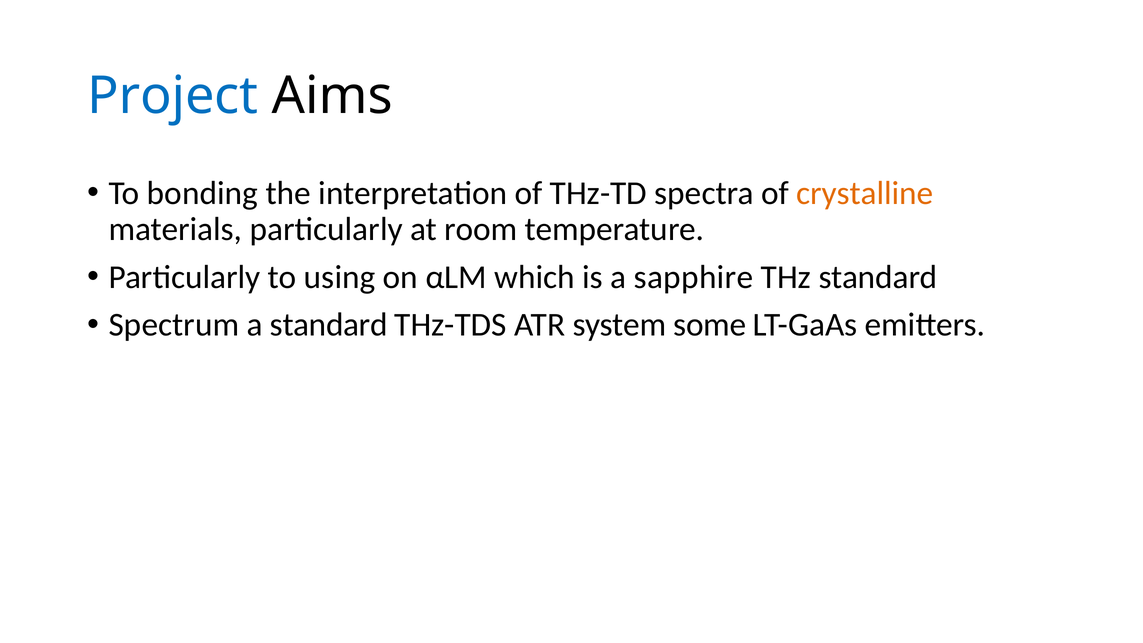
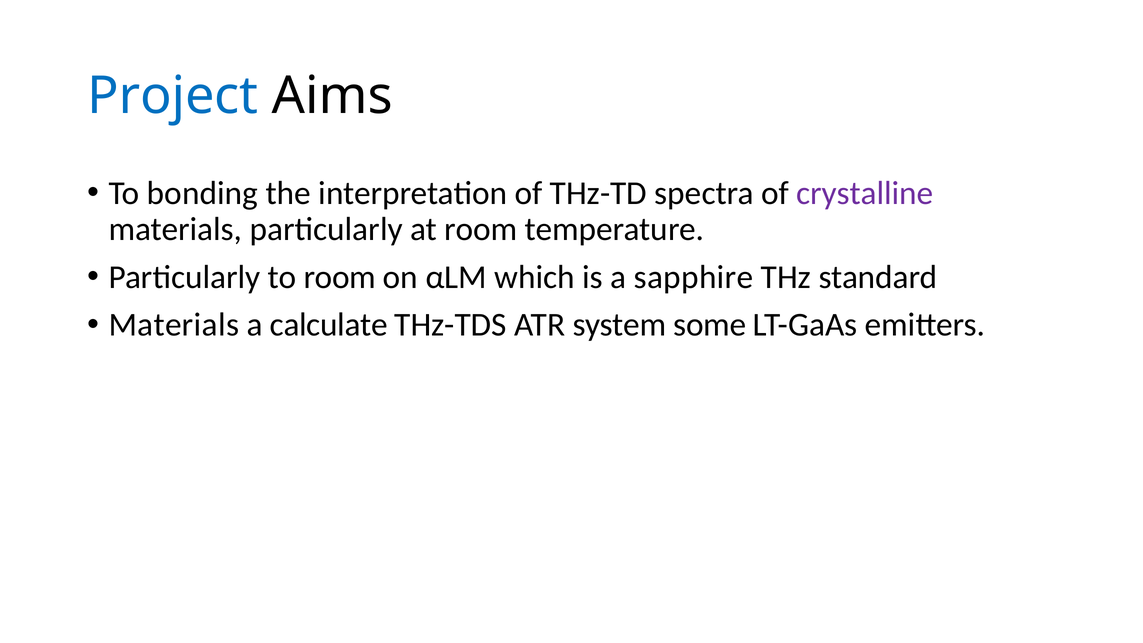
crystalline colour: orange -> purple
to using: using -> room
Spectrum at (174, 325): Spectrum -> Materials
a standard: standard -> calculate
